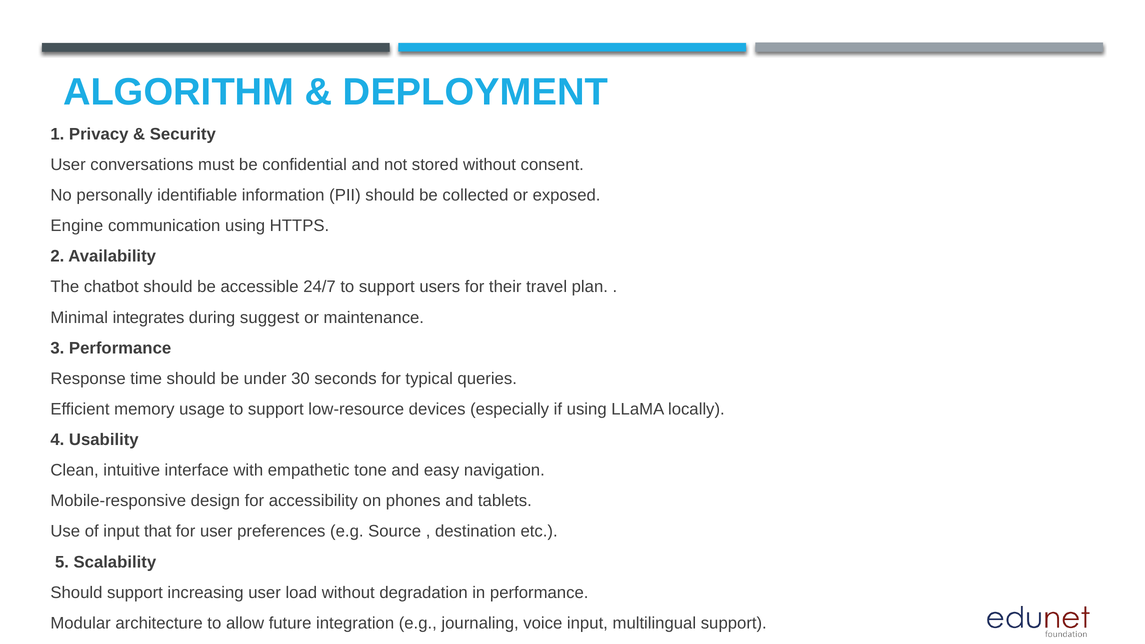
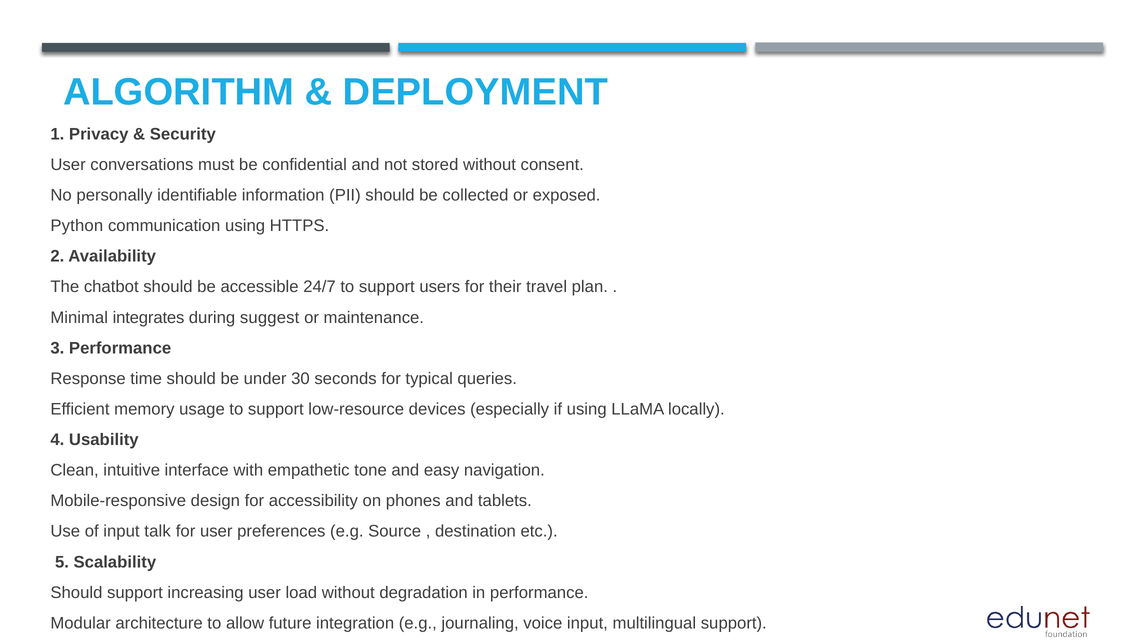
Engine: Engine -> Python
that: that -> talk
